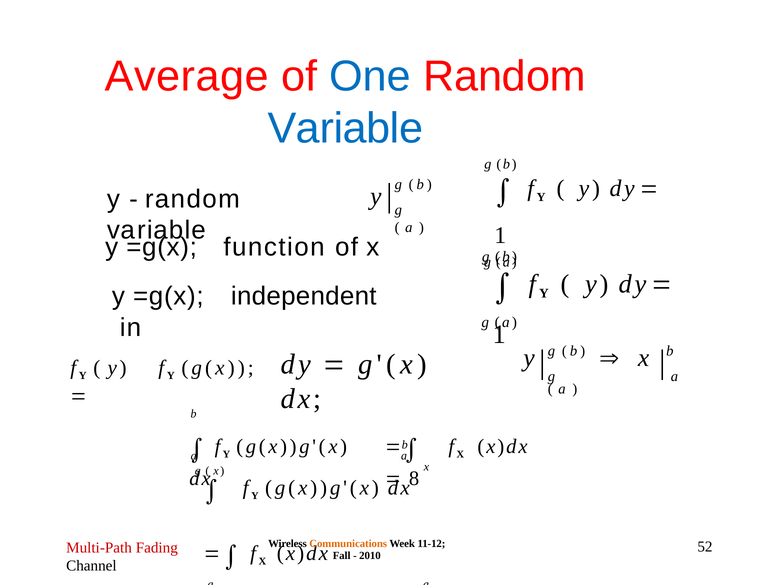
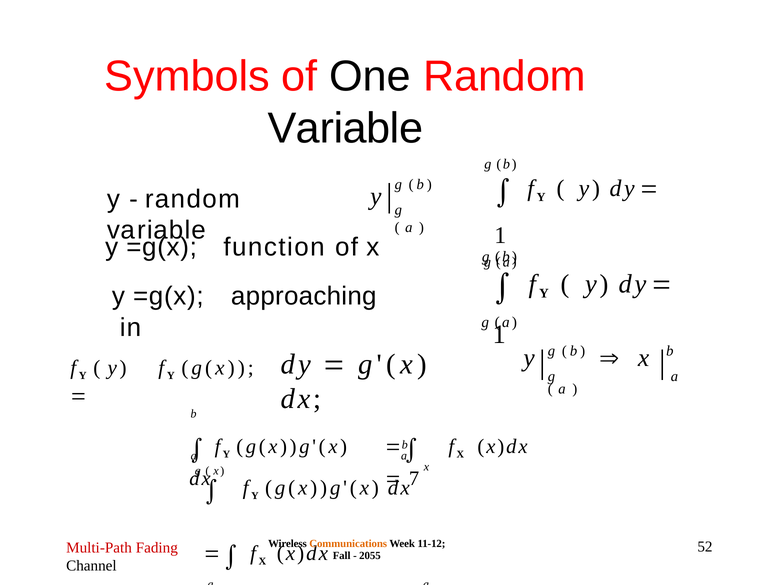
Average: Average -> Symbols
One colour: blue -> black
Variable at (345, 128) colour: blue -> black
independent: independent -> approaching
8: 8 -> 7
2010: 2010 -> 2055
